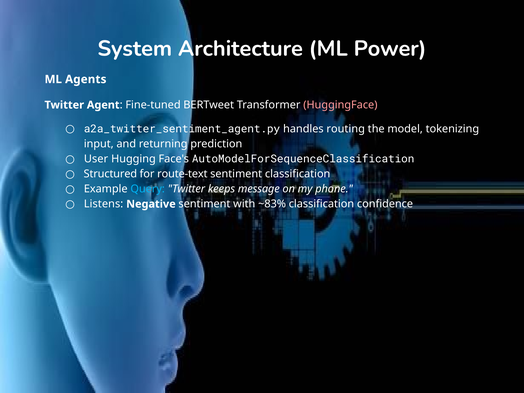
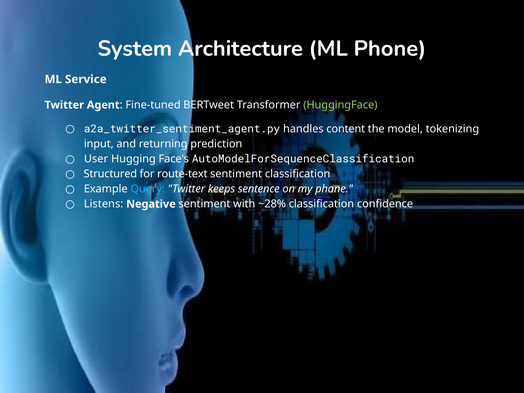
ML Power: Power -> Phone
Agents: Agents -> Service
HuggingFace colour: pink -> light green
routing: routing -> content
message: message -> sentence
~83%: ~83% -> ~28%
